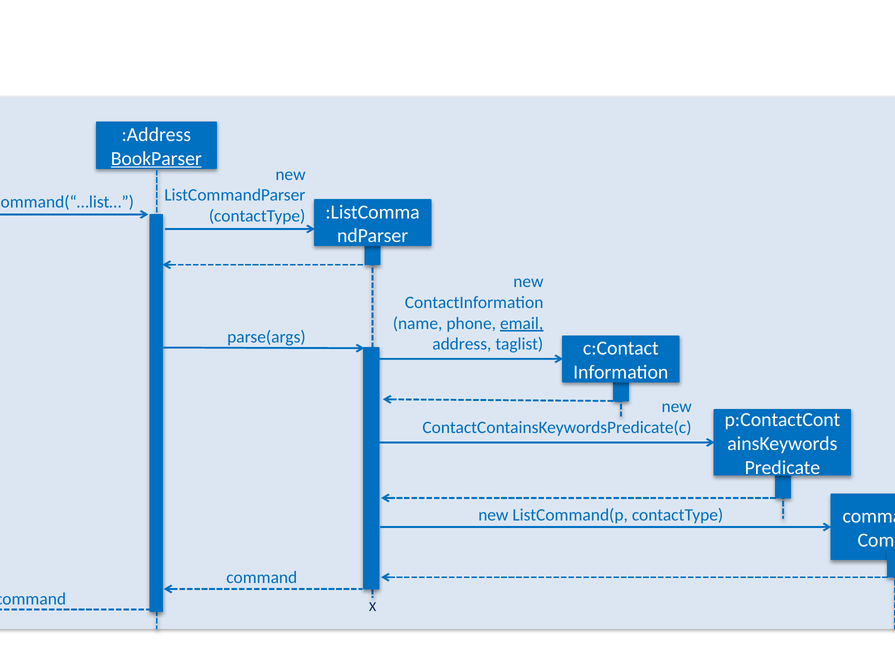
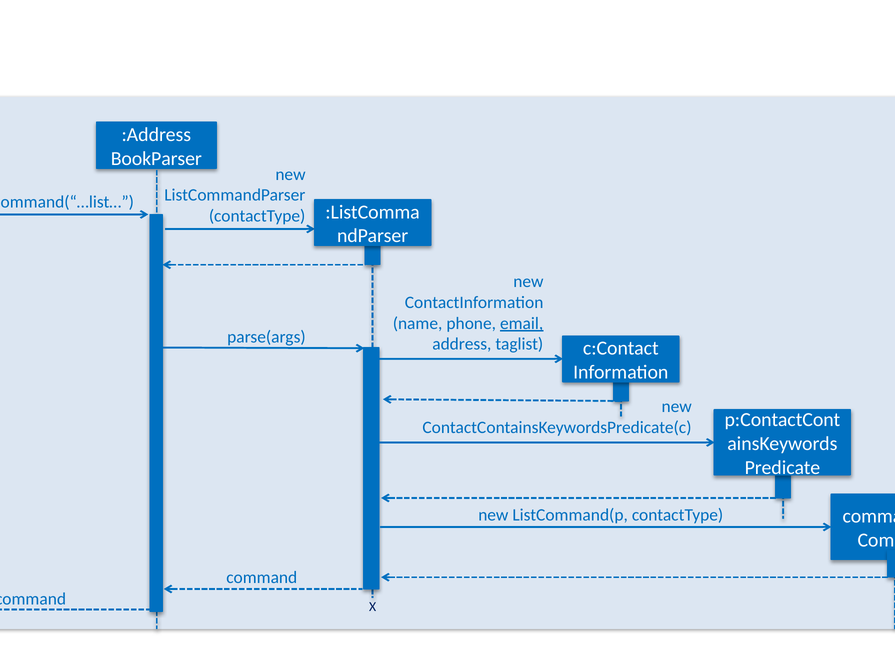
BookParser underline: present -> none
